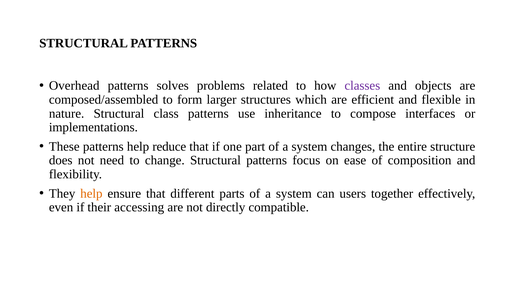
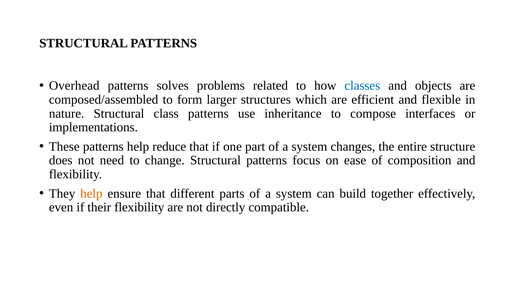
classes colour: purple -> blue
users: users -> build
their accessing: accessing -> flexibility
